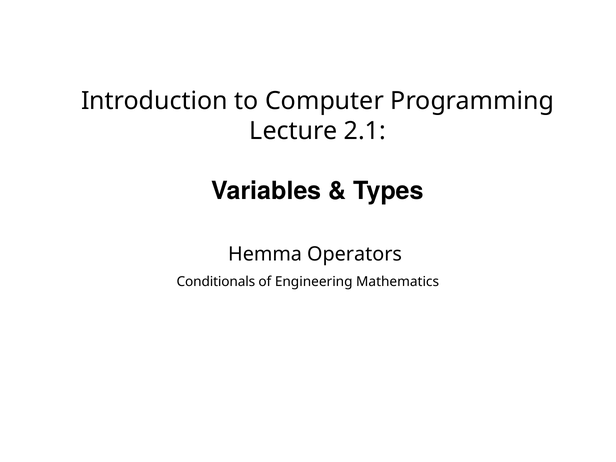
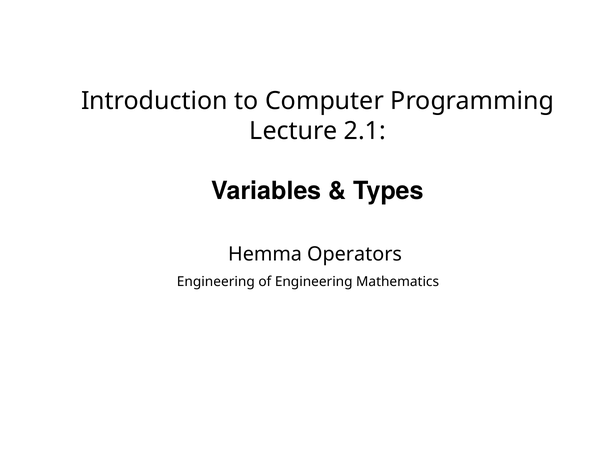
Conditionals at (216, 282): Conditionals -> Engineering
